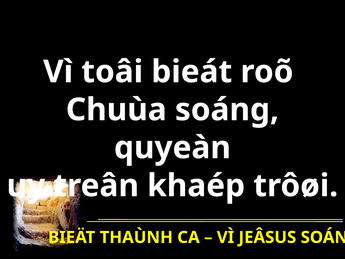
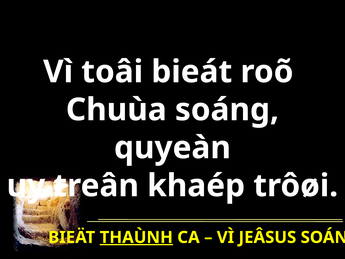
THAÙNH underline: none -> present
